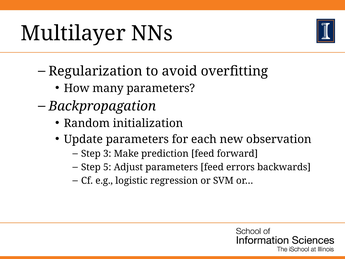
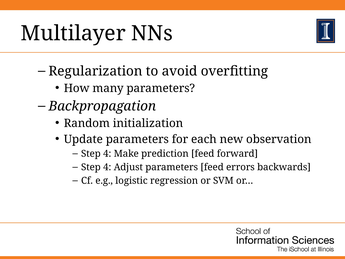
3 at (107, 154): 3 -> 4
5 at (107, 167): 5 -> 4
